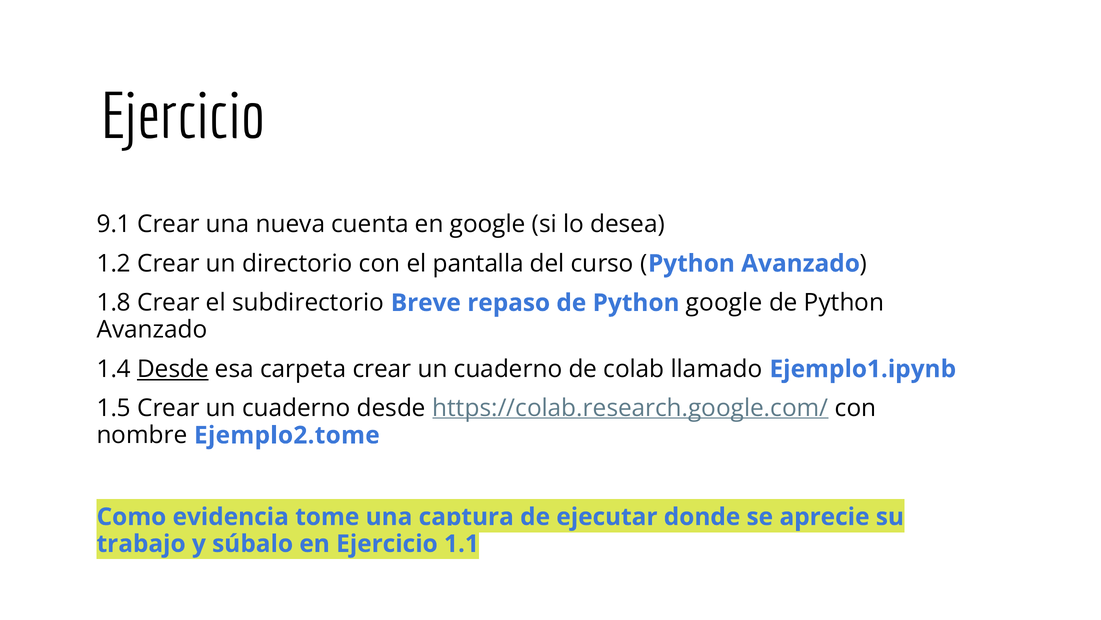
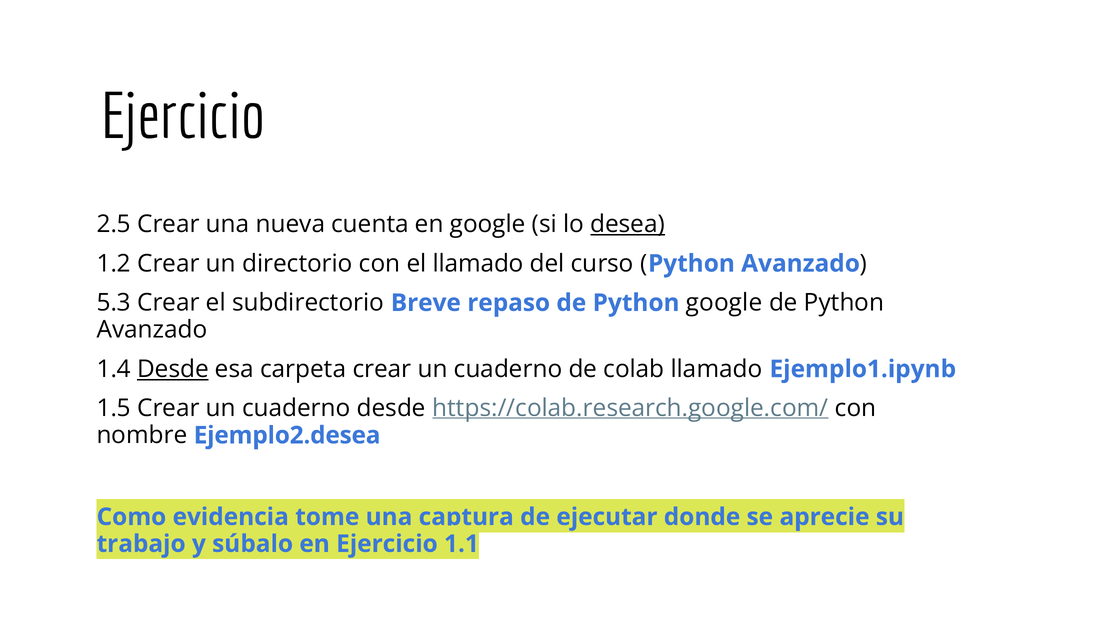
9.1: 9.1 -> 2.5
desea underline: none -> present
el pantalla: pantalla -> llamado
1.8: 1.8 -> 5.3
Ejemplo2.tome: Ejemplo2.tome -> Ejemplo2.desea
